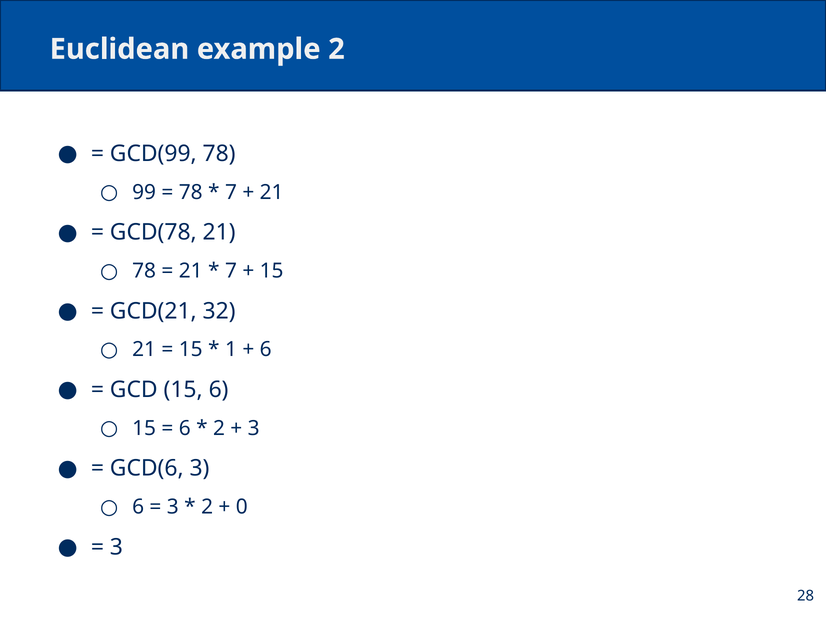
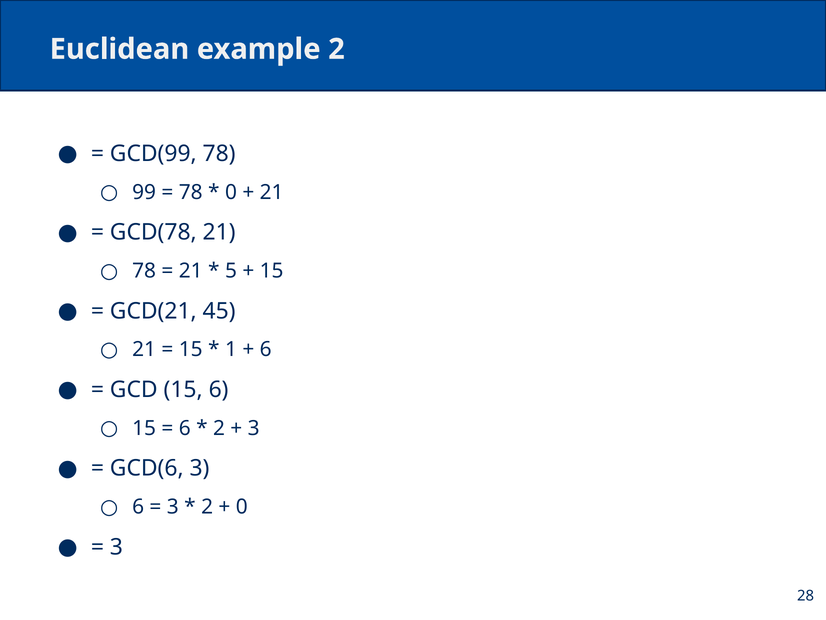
7 at (231, 192): 7 -> 0
7 at (231, 271): 7 -> 5
32: 32 -> 45
